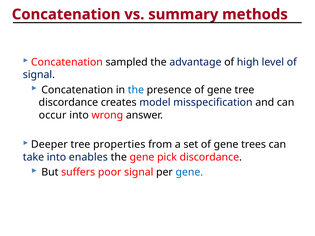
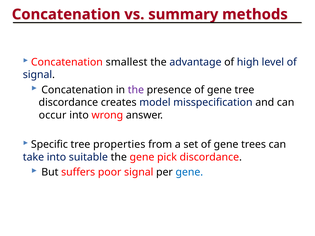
sampled: sampled -> smallest
the at (136, 90) colour: blue -> purple
Deeper: Deeper -> Specific
enables: enables -> suitable
